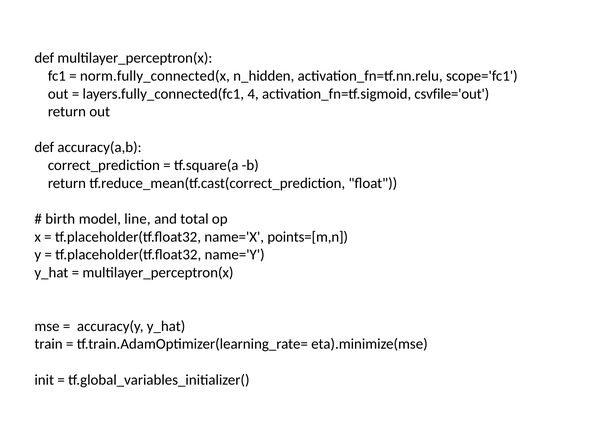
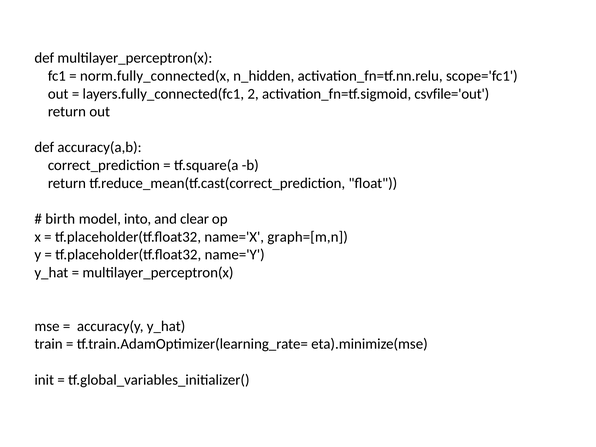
4: 4 -> 2
line: line -> into
total: total -> clear
points=[m,n: points=[m,n -> graph=[m,n
